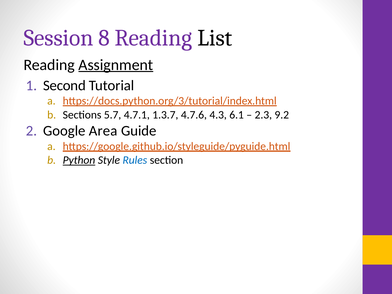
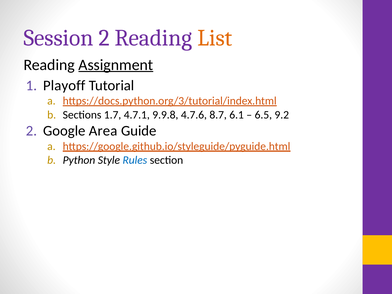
Session 8: 8 -> 2
List colour: black -> orange
Second: Second -> Playoff
5.7: 5.7 -> 1.7
1.3.7: 1.3.7 -> 9.9.8
4.3: 4.3 -> 8.7
2.3: 2.3 -> 6.5
Python underline: present -> none
